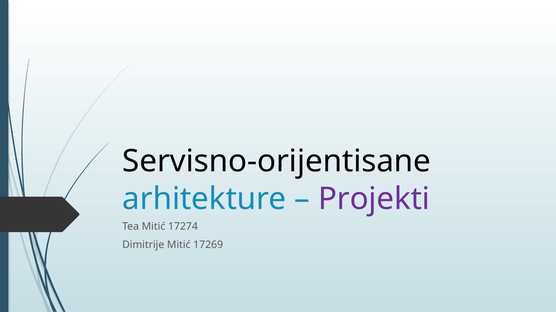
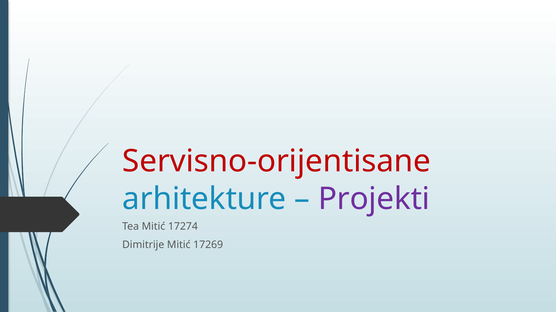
Servisno-orijentisane colour: black -> red
